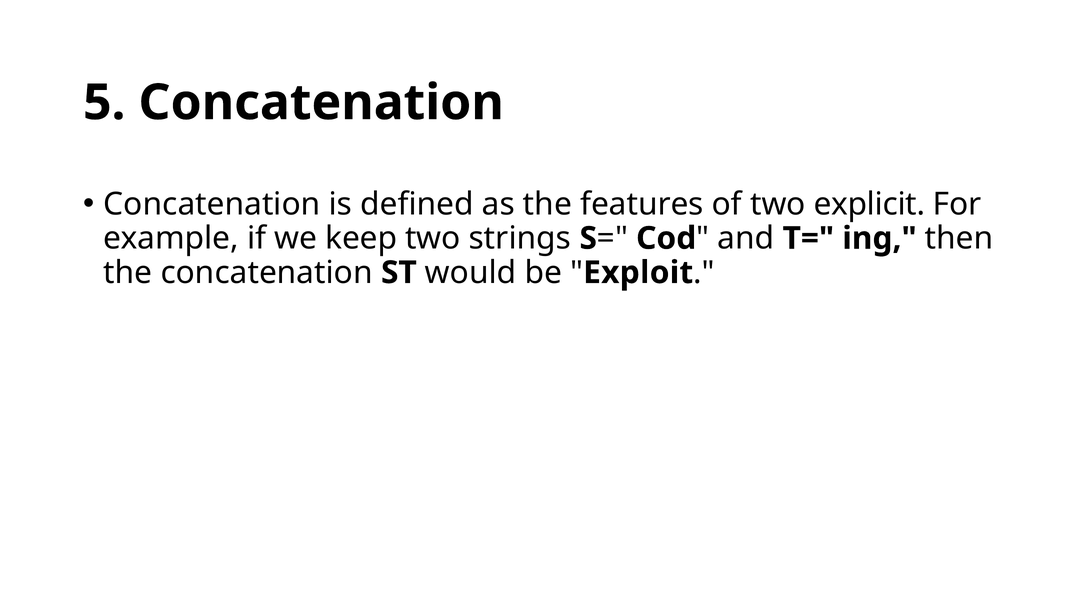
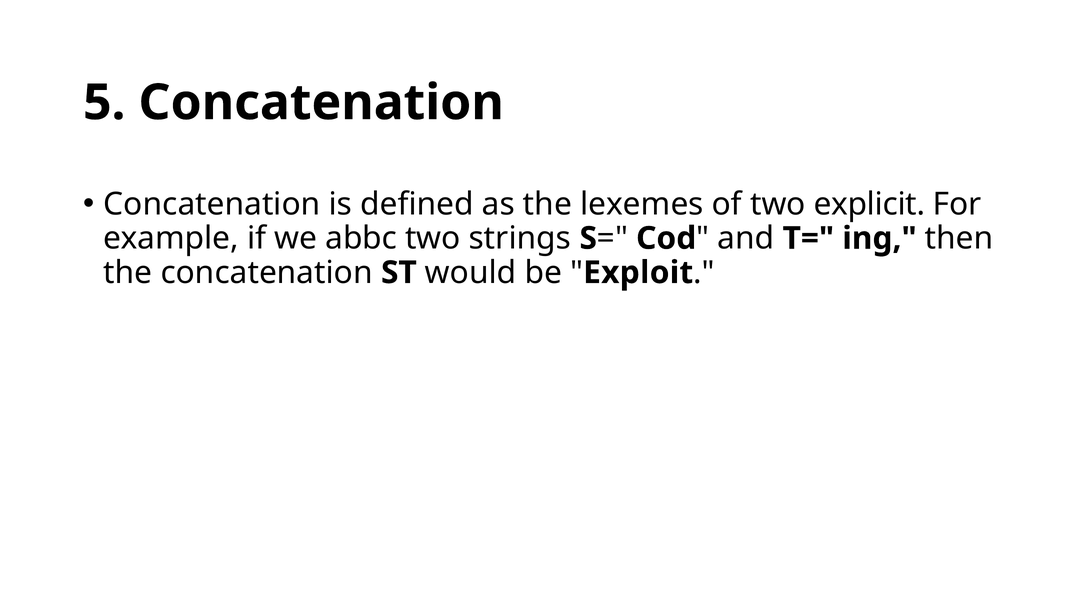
features: features -> lexemes
keep: keep -> abbc
